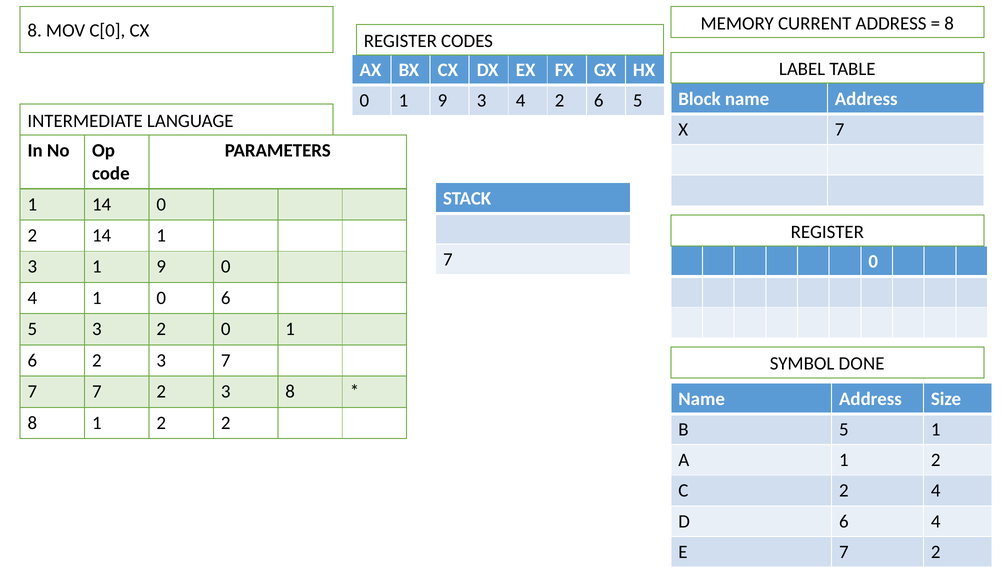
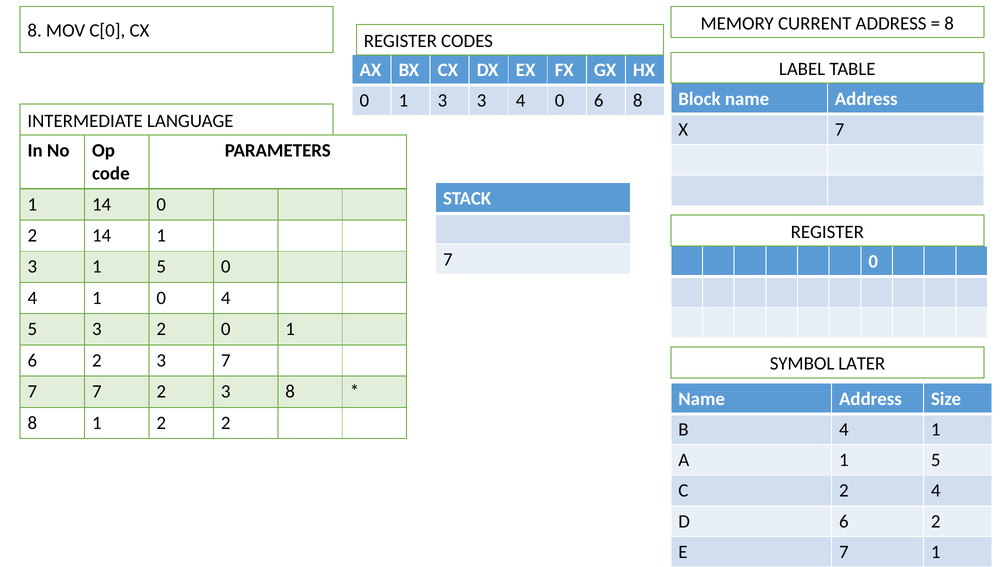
0 1 9: 9 -> 3
4 2: 2 -> 0
5 at (638, 101): 5 -> 8
3 1 9: 9 -> 5
1 0 6: 6 -> 4
DONE: DONE -> LATER
B 5: 5 -> 4
A 1 2: 2 -> 5
D 6 4: 4 -> 2
E 7 2: 2 -> 1
